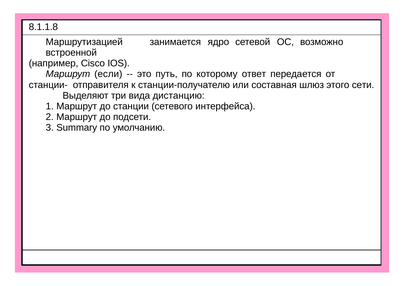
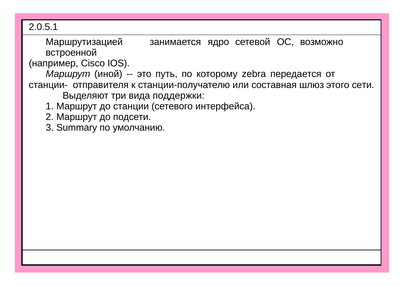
8.1.1.8: 8.1.1.8 -> 2.0.5.1
если: если -> иной
ответ: ответ -> zebra
дистанцию: дистанцию -> поддержки
